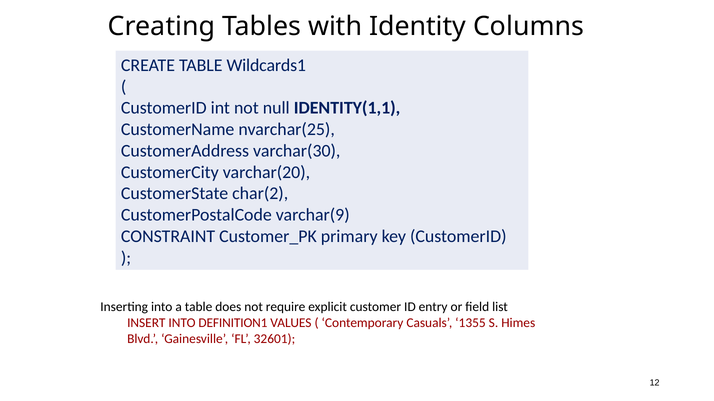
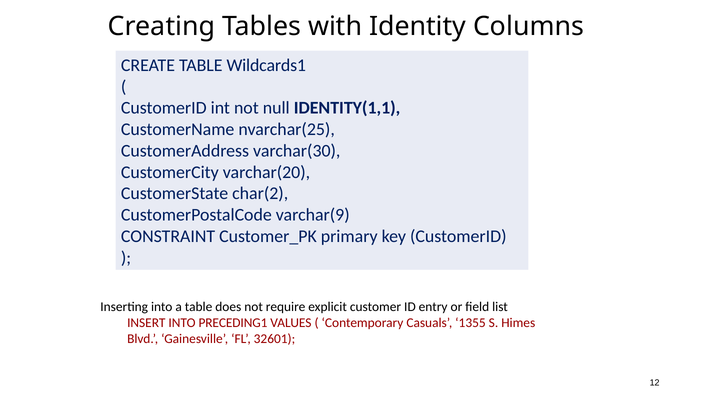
DEFINITION1: DEFINITION1 -> PRECEDING1
